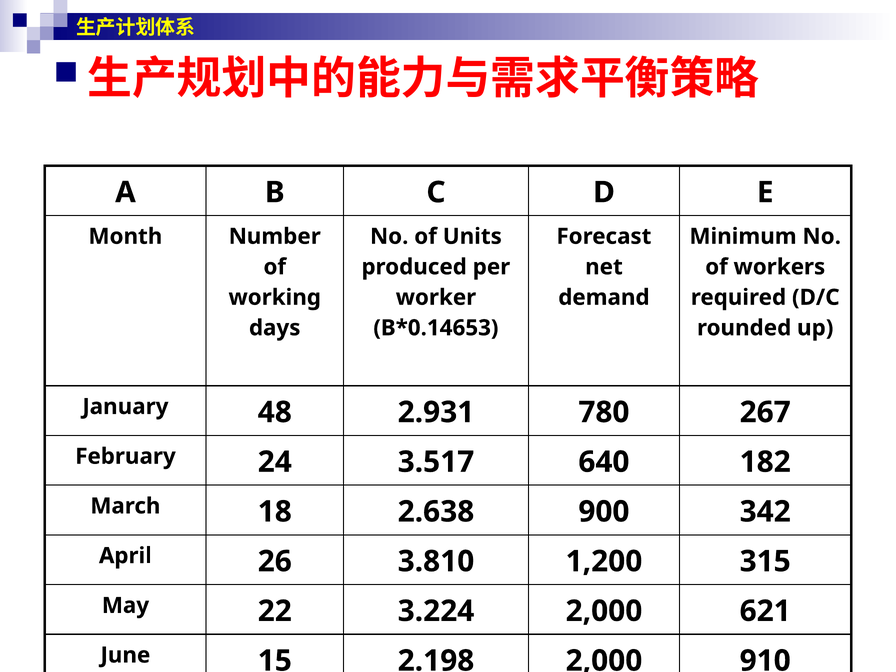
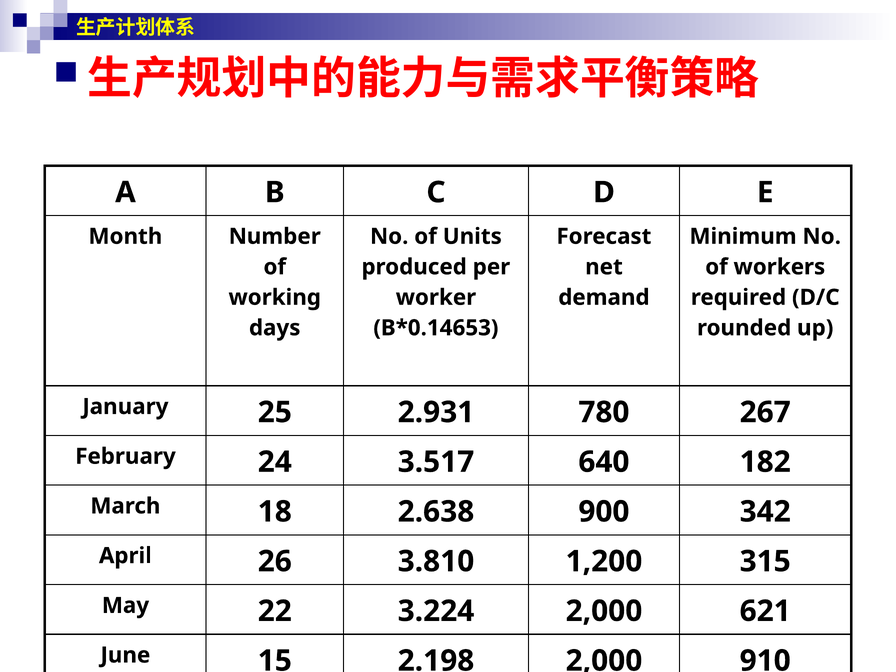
48: 48 -> 25
